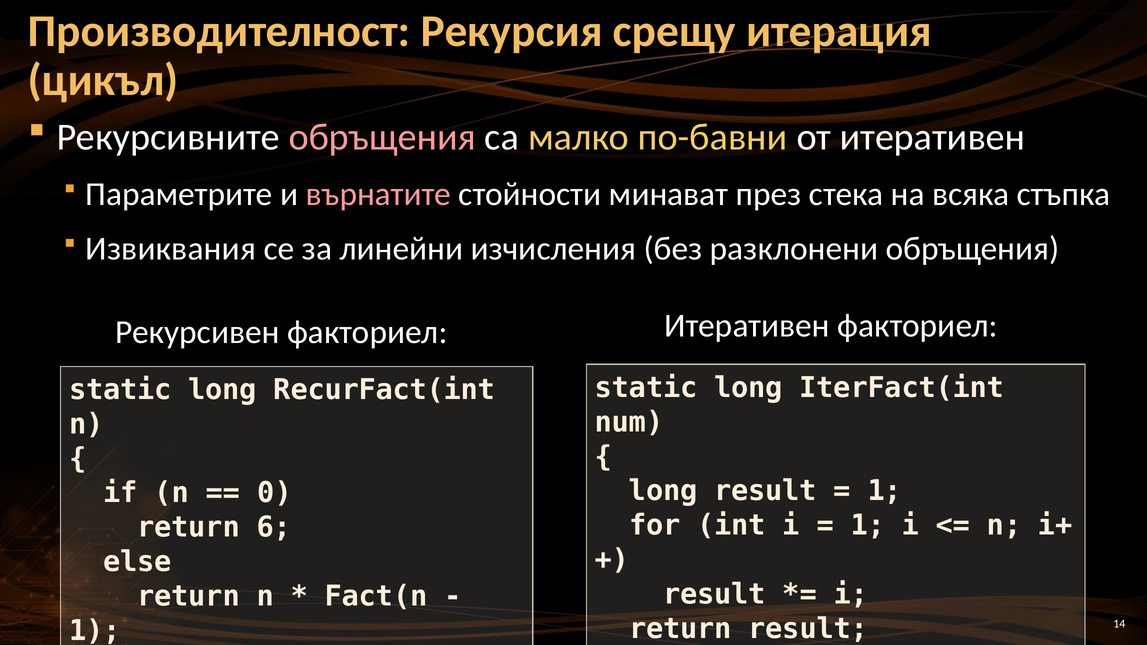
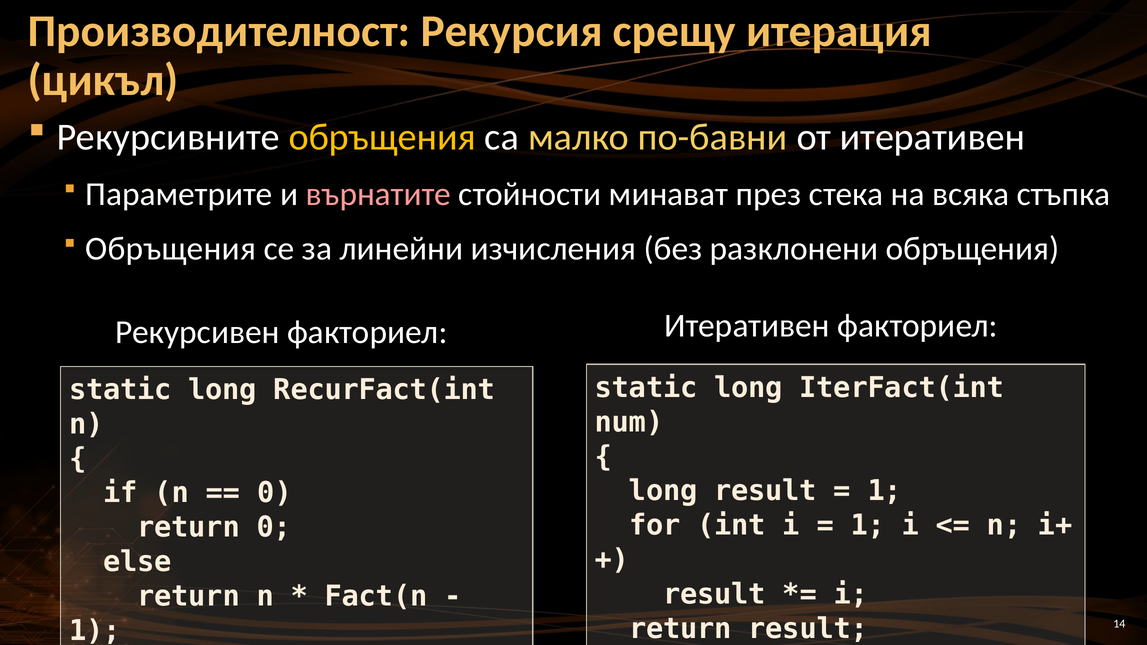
обръщения at (382, 137) colour: pink -> yellow
Извиквания at (171, 249): Извиквания -> Обръщения
return 6: 6 -> 0
